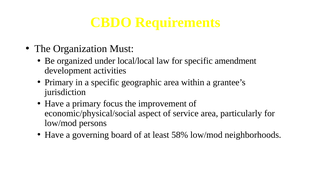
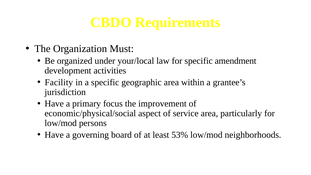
local/local: local/local -> your/local
Primary at (59, 82): Primary -> Facility
58%: 58% -> 53%
